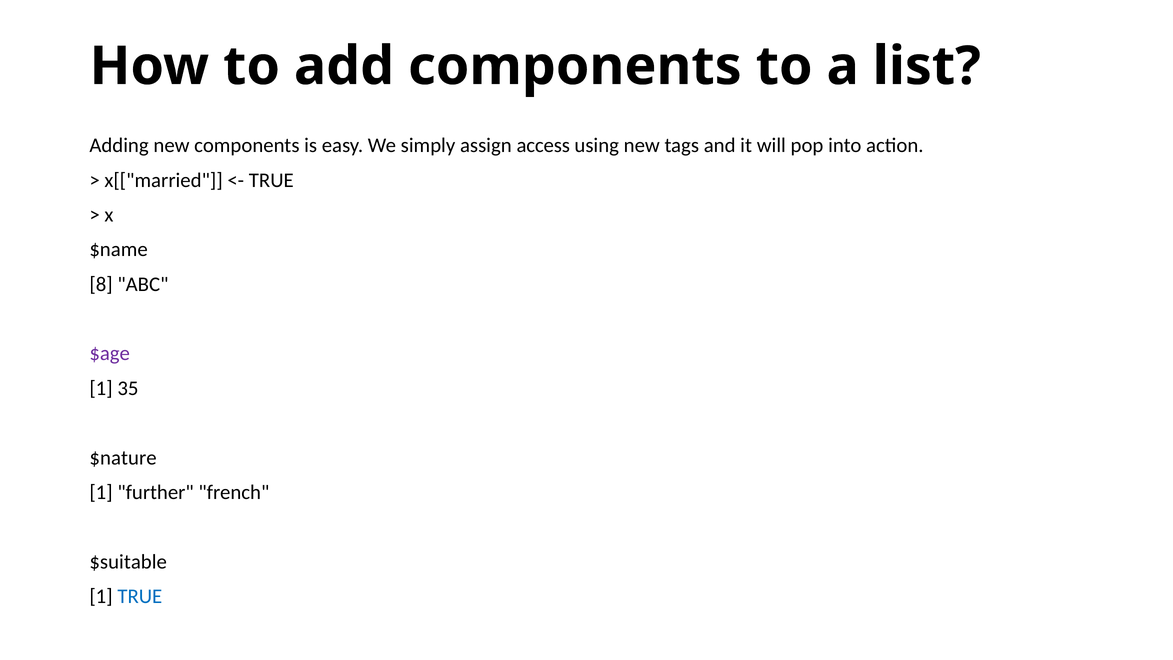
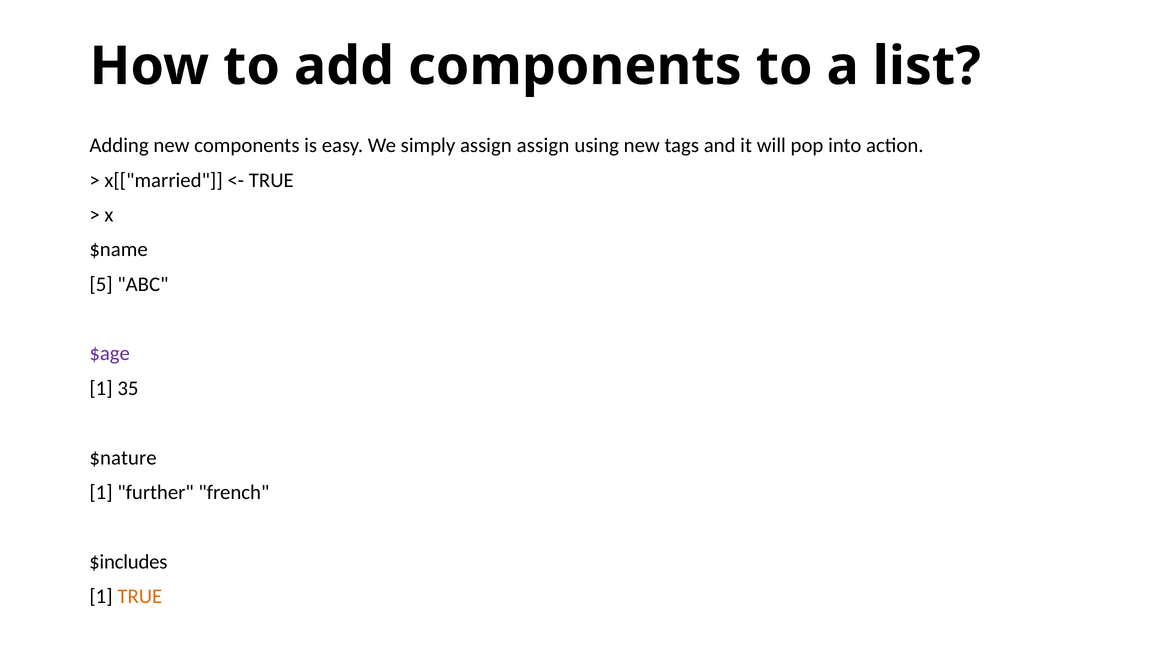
assign access: access -> assign
8: 8 -> 5
$suitable: $suitable -> $includes
TRUE at (140, 596) colour: blue -> orange
